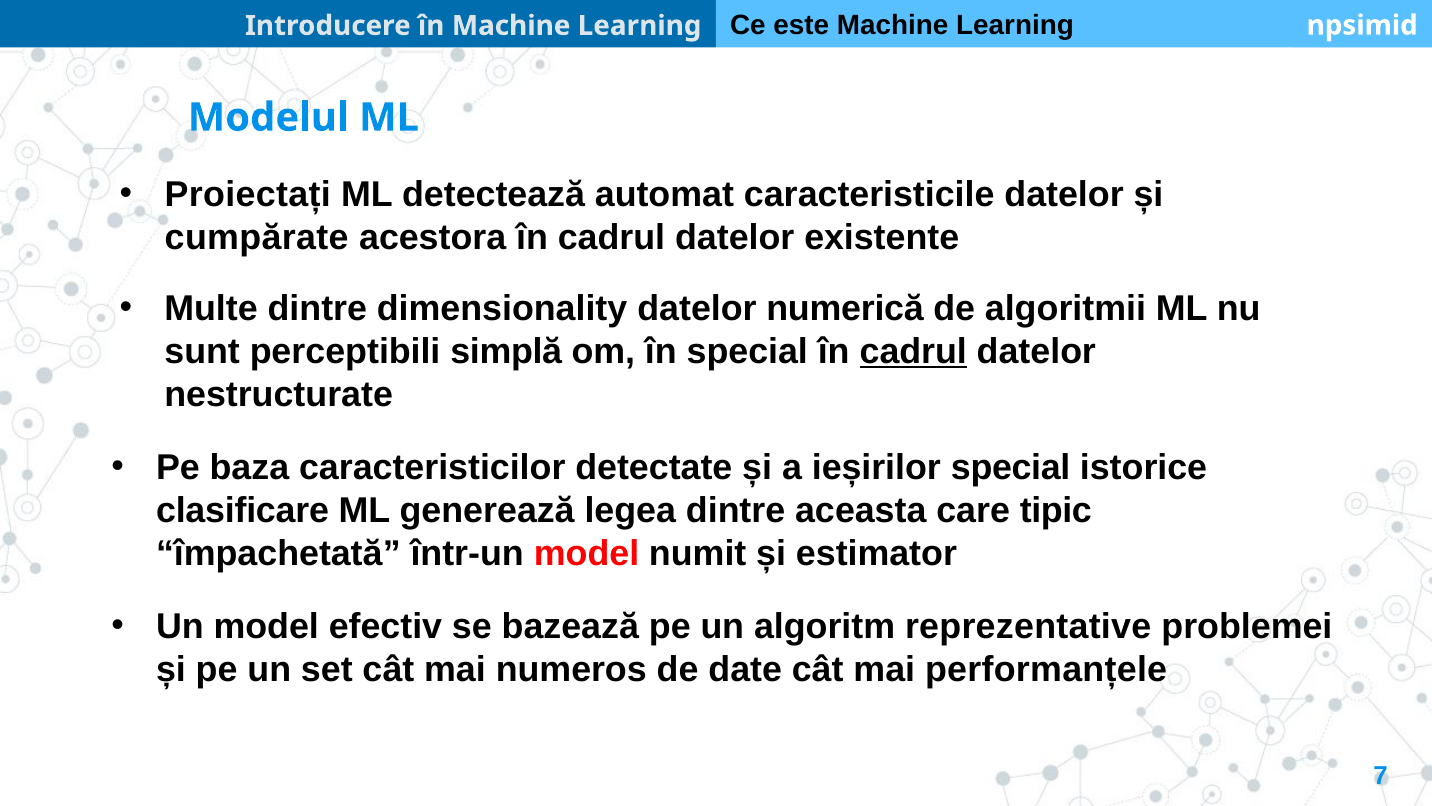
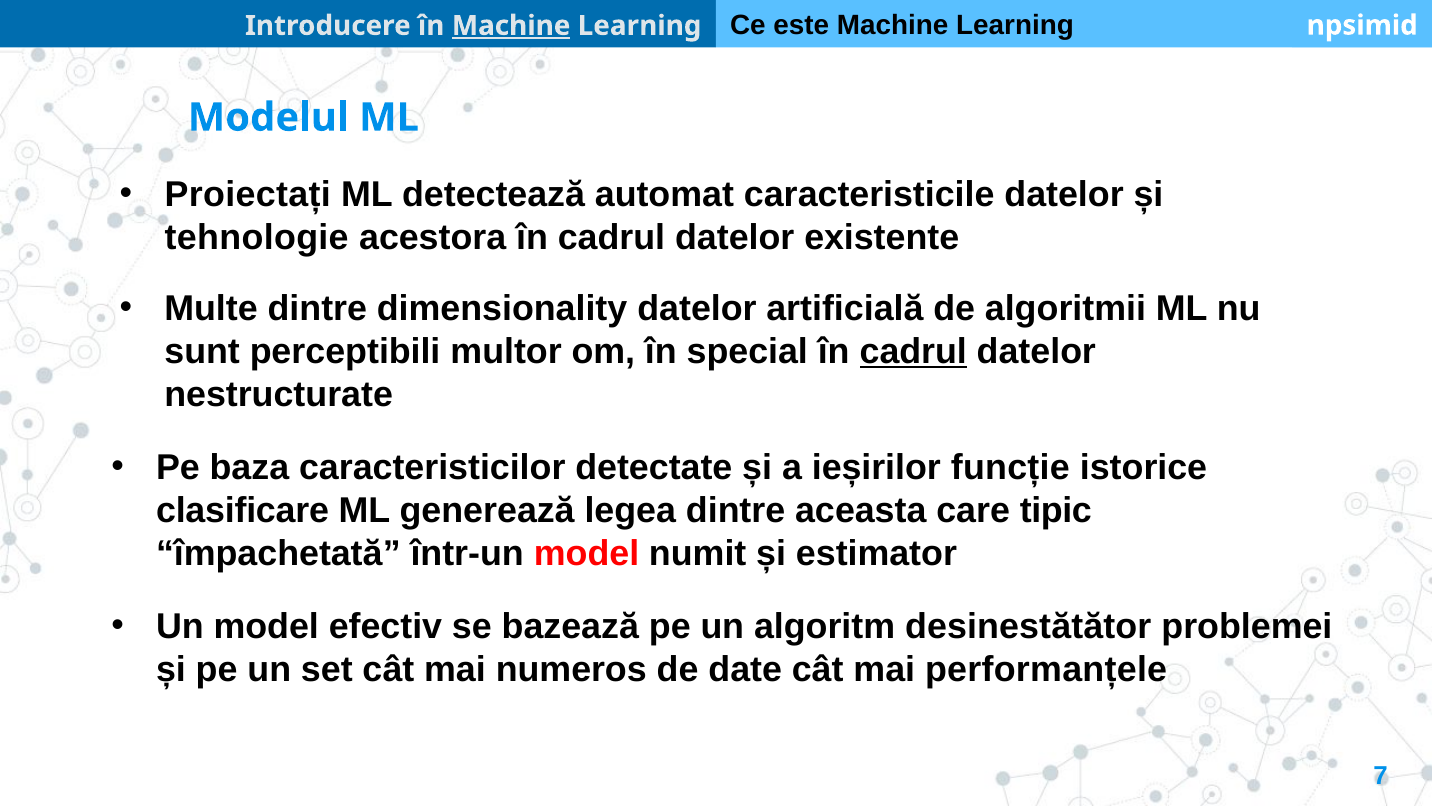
Machine at (511, 26) underline: none -> present
cumpărate: cumpărate -> tehnologie
numerică: numerică -> artificială
simplă: simplă -> multor
ieșirilor special: special -> funcție
reprezentative: reprezentative -> desinestătător
